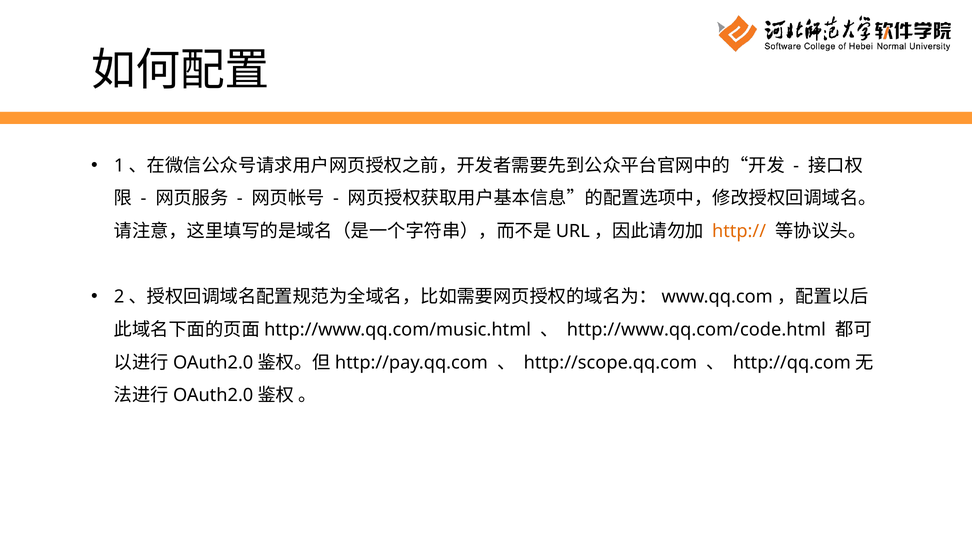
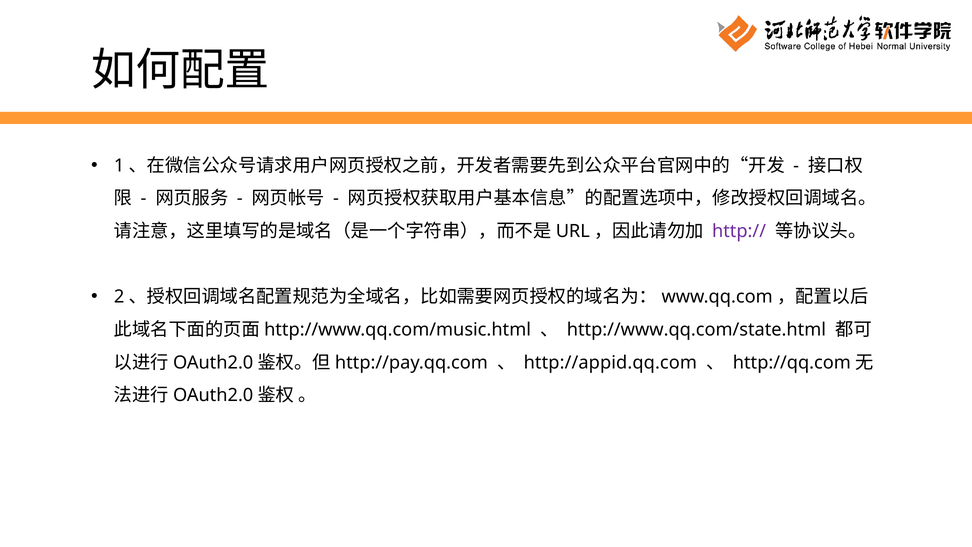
http:// colour: orange -> purple
http://www.qq.com/code.html: http://www.qq.com/code.html -> http://www.qq.com/state.html
http://scope.qq.com: http://scope.qq.com -> http://appid.qq.com
